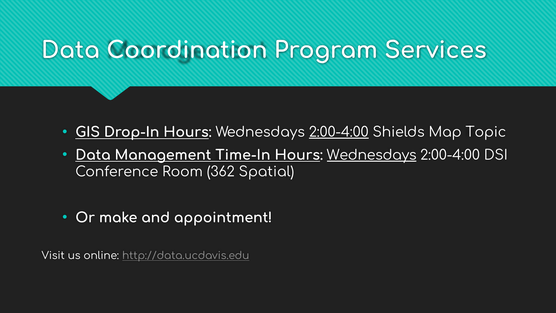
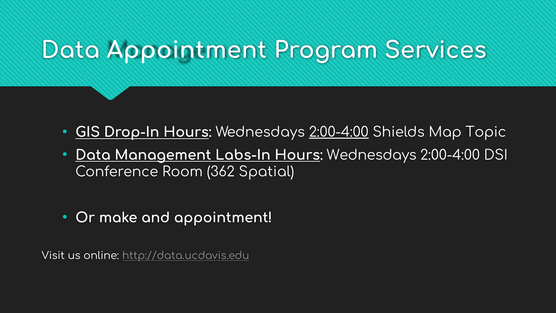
Data Coordination: Coordination -> Appointment
Time-In: Time-In -> Labs-In
Wednesdays at (372, 155) underline: present -> none
